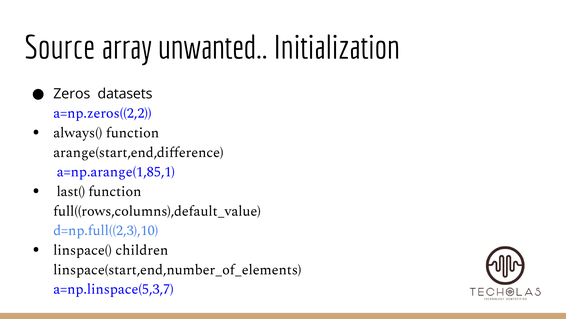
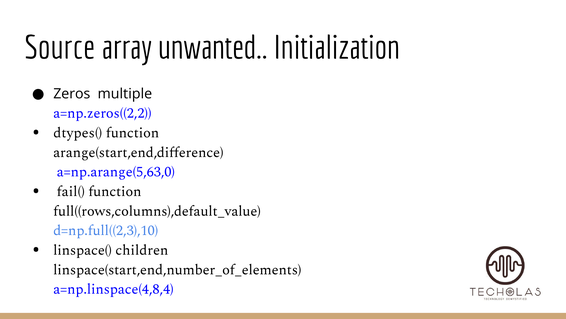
datasets: datasets -> multiple
always(: always( -> dtypes(
a=np.arange(1,85,1: a=np.arange(1,85,1 -> a=np.arange(5,63,0
last(: last( -> fail(
a=np.linspace(5,3,7: a=np.linspace(5,3,7 -> a=np.linspace(4,8,4
